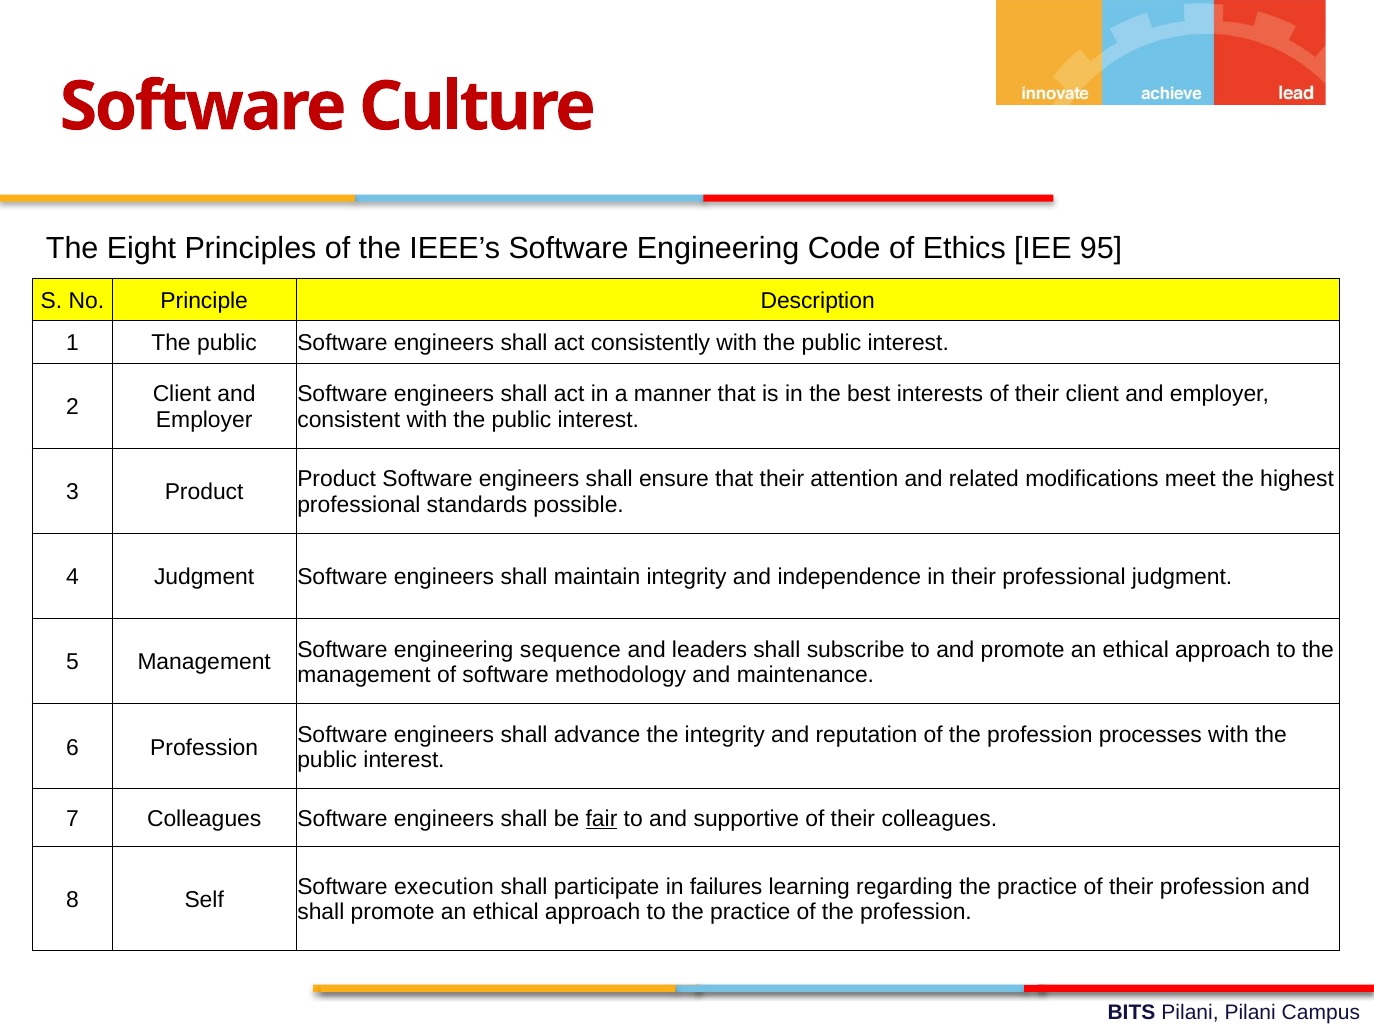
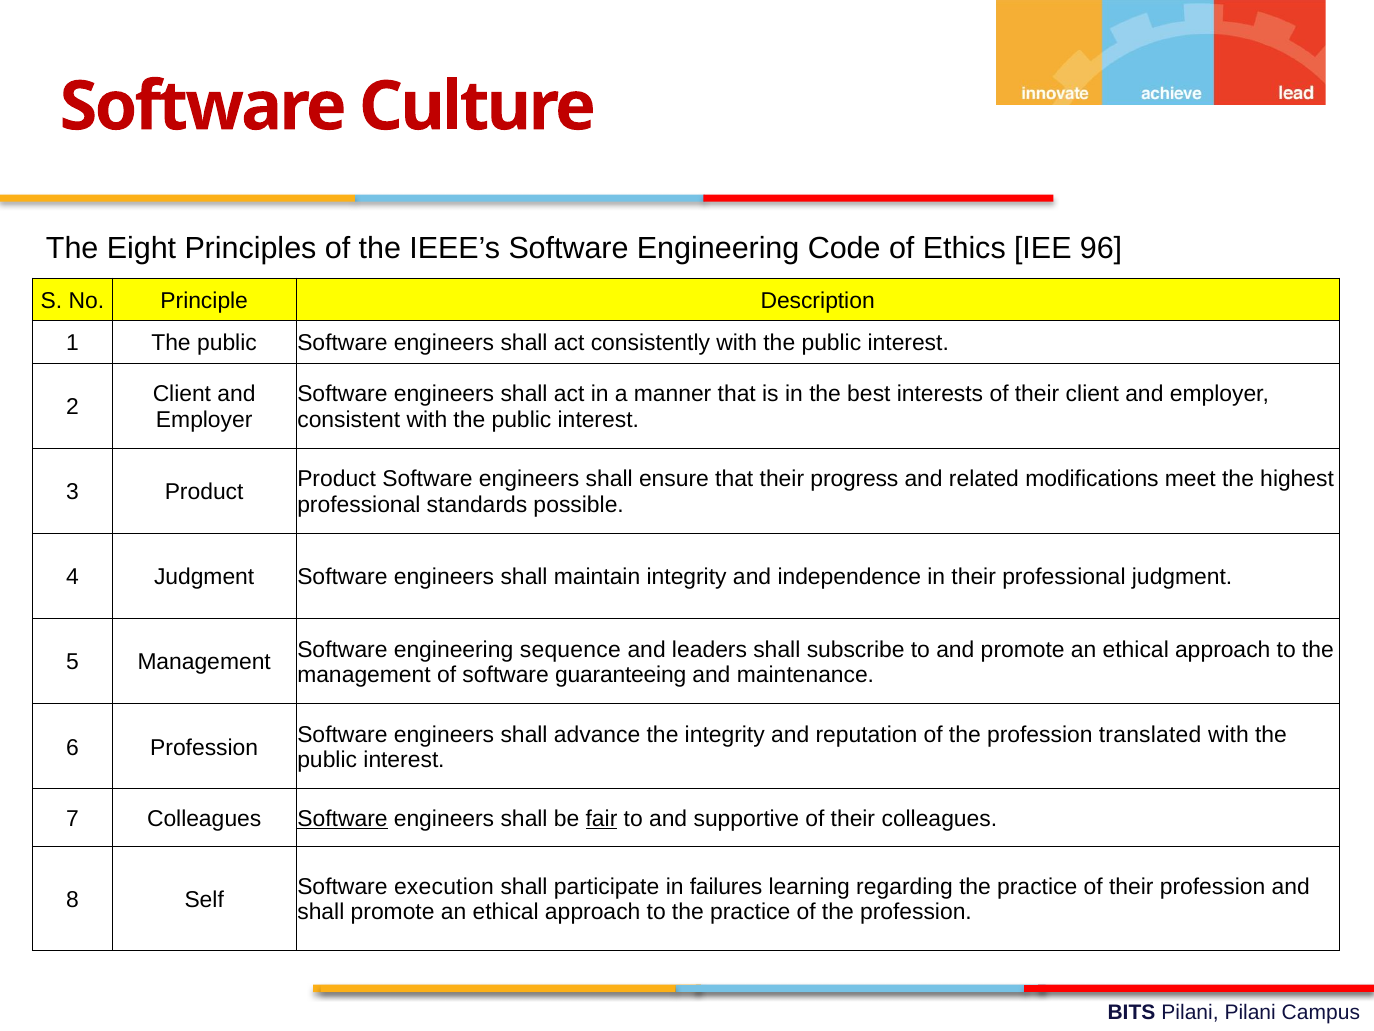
95: 95 -> 96
attention: attention -> progress
methodology: methodology -> guaranteeing
processes: processes -> translated
Software at (343, 818) underline: none -> present
